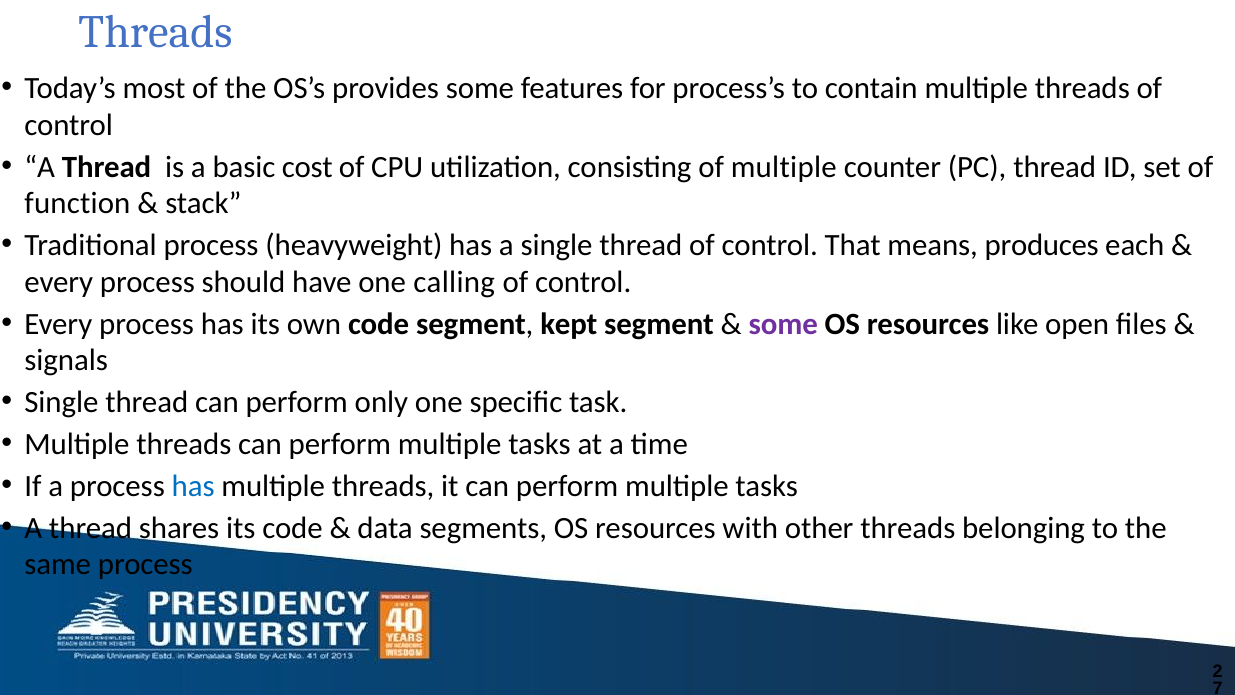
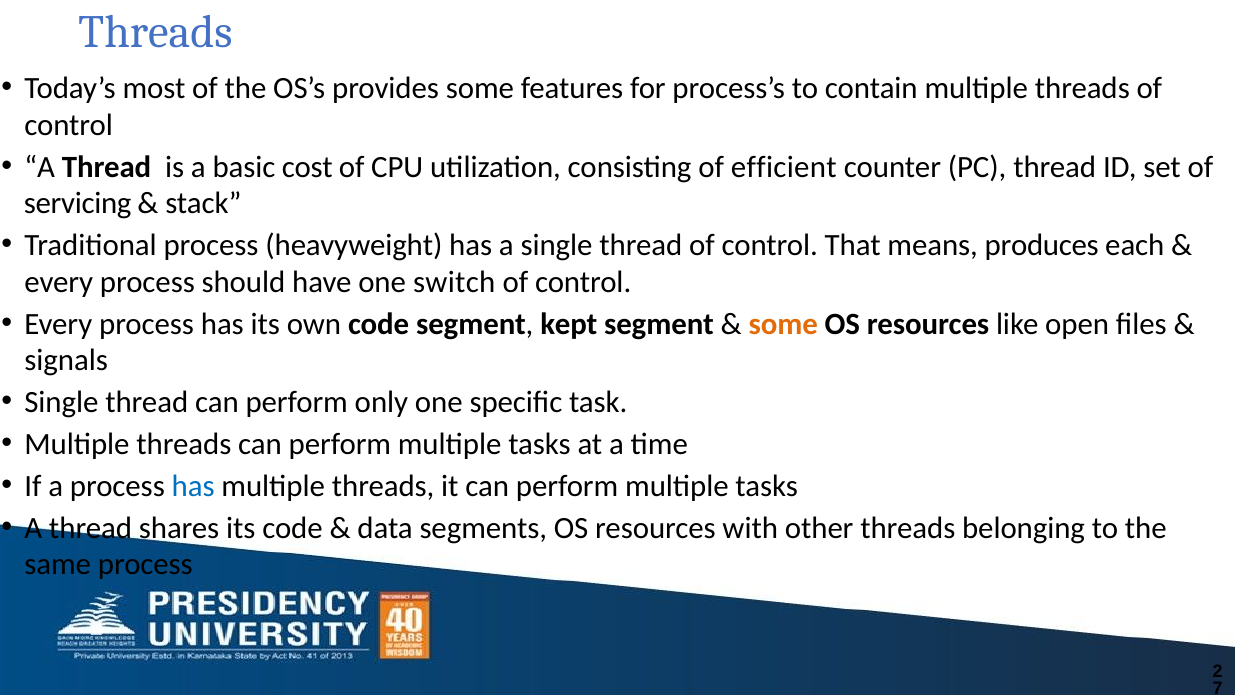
of multiple: multiple -> efficient
function: function -> servicing
calling: calling -> switch
some at (783, 324) colour: purple -> orange
